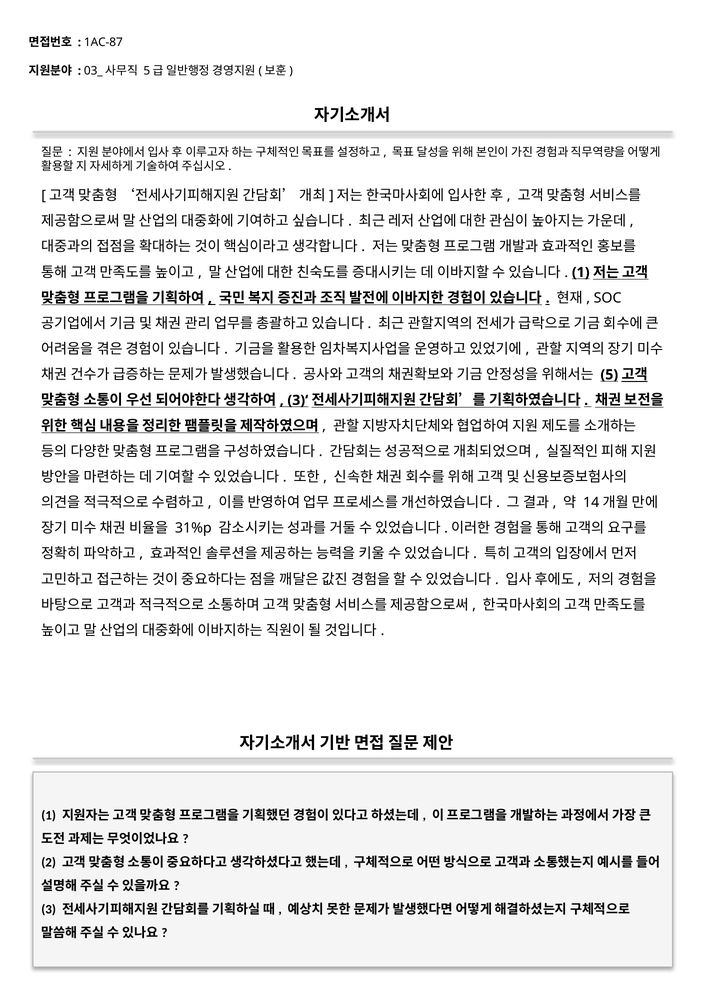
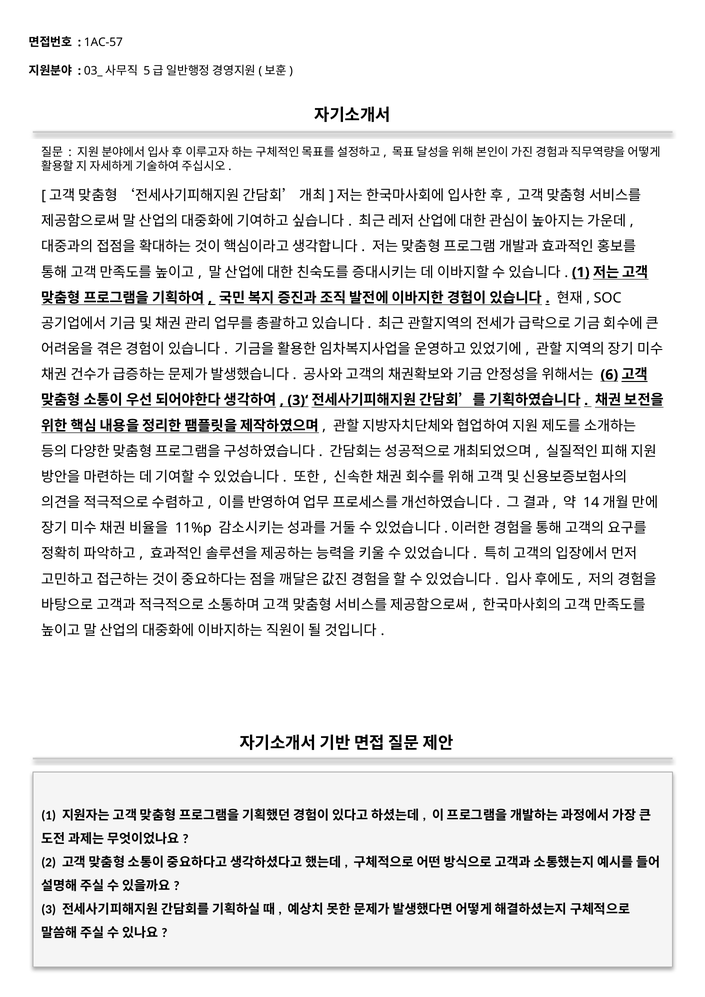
1AC-87: 1AC-87 -> 1AC-57
5: 5 -> 6
31%p: 31%p -> 11%p
